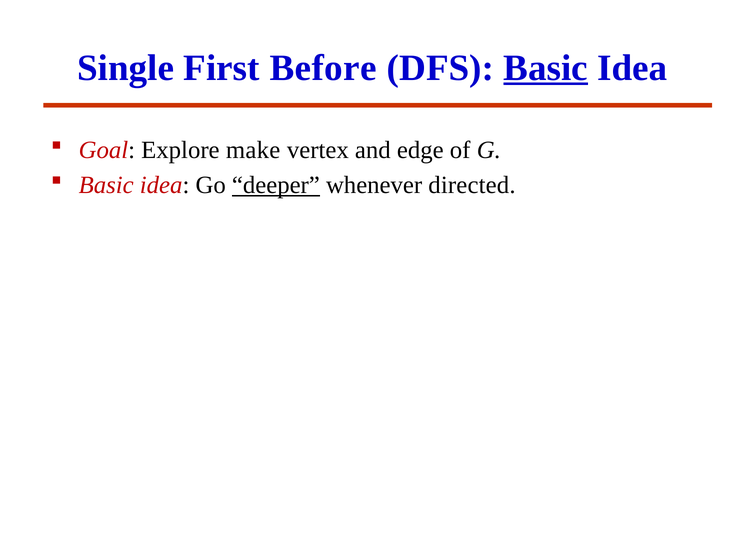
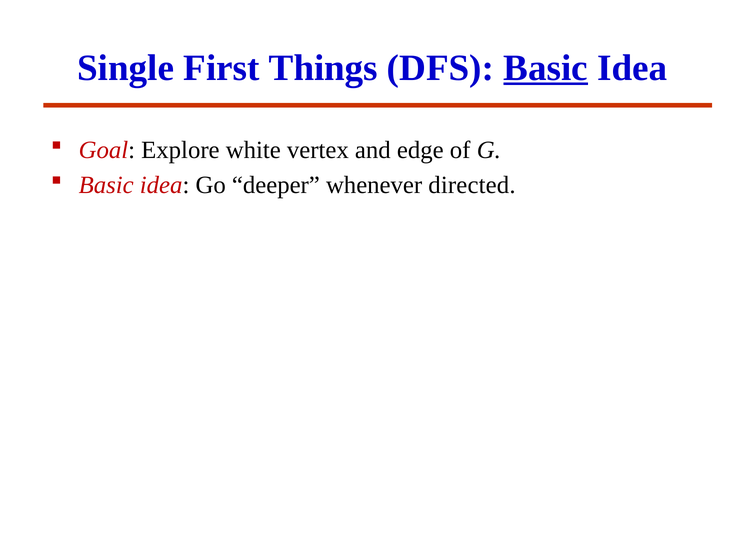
Before: Before -> Things
make: make -> white
deeper underline: present -> none
